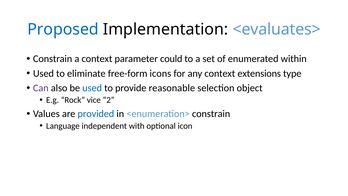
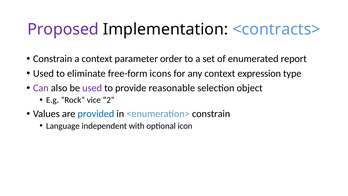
Proposed colour: blue -> purple
<evaluates>: <evaluates> -> <contracts>
could: could -> order
within: within -> report
extensions: extensions -> expression
used at (92, 88) colour: blue -> purple
